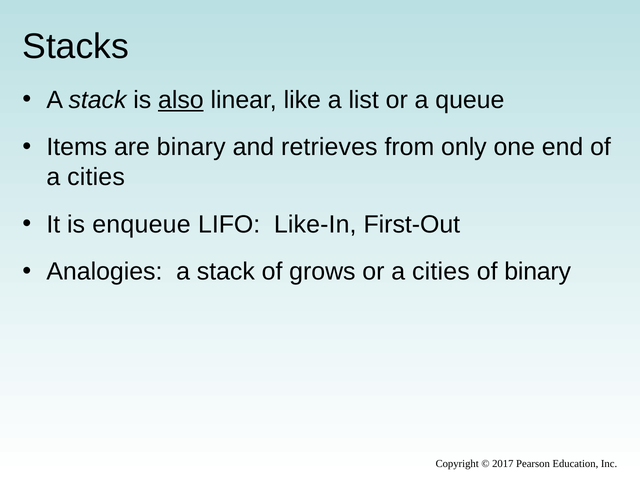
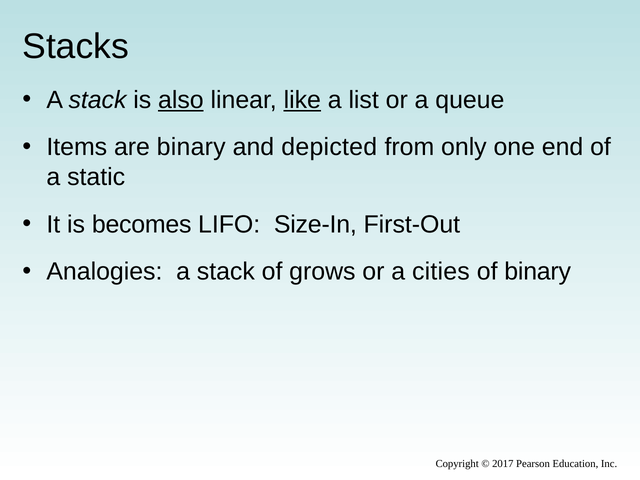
like underline: none -> present
retrieves: retrieves -> depicted
cities at (96, 177): cities -> static
enqueue: enqueue -> becomes
Like-In: Like-In -> Size-In
